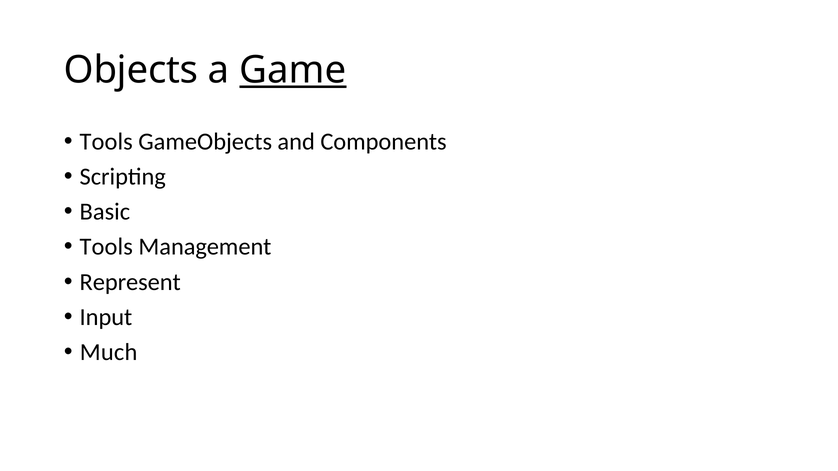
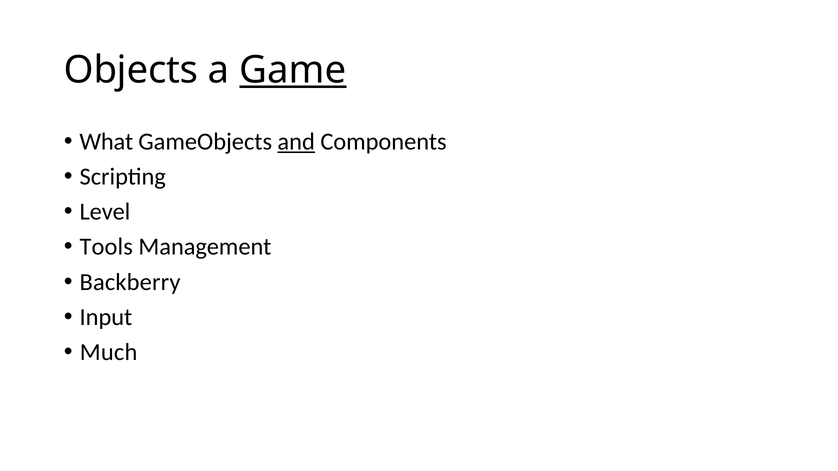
Tools at (106, 142): Tools -> What
and underline: none -> present
Basic: Basic -> Level
Represent: Represent -> Backberry
